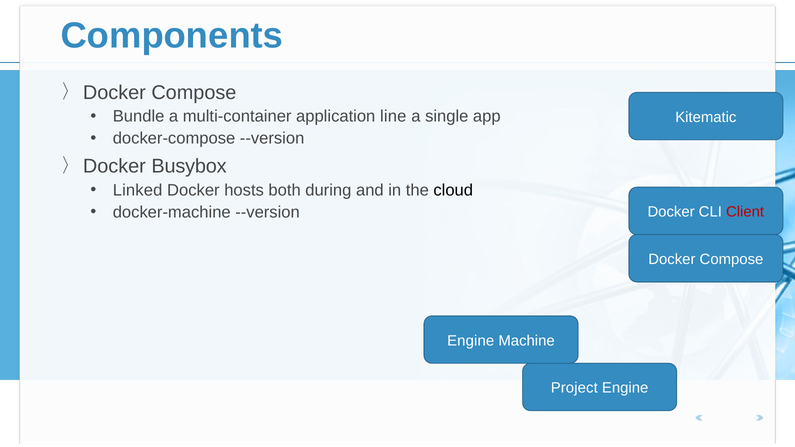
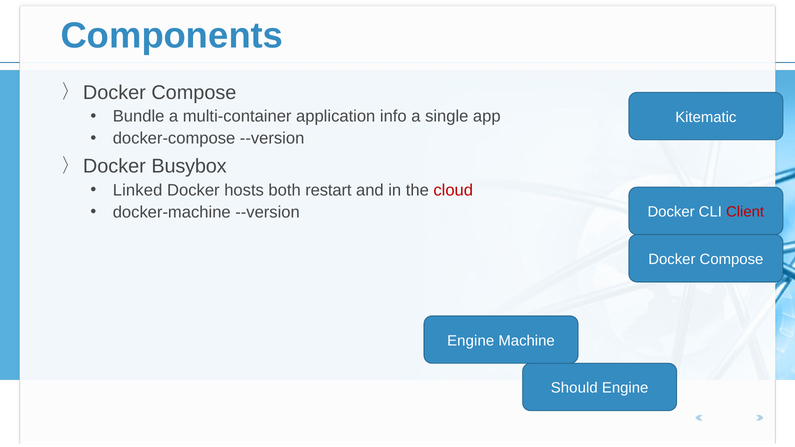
line: line -> info
during: during -> restart
cloud colour: black -> red
Project: Project -> Should
